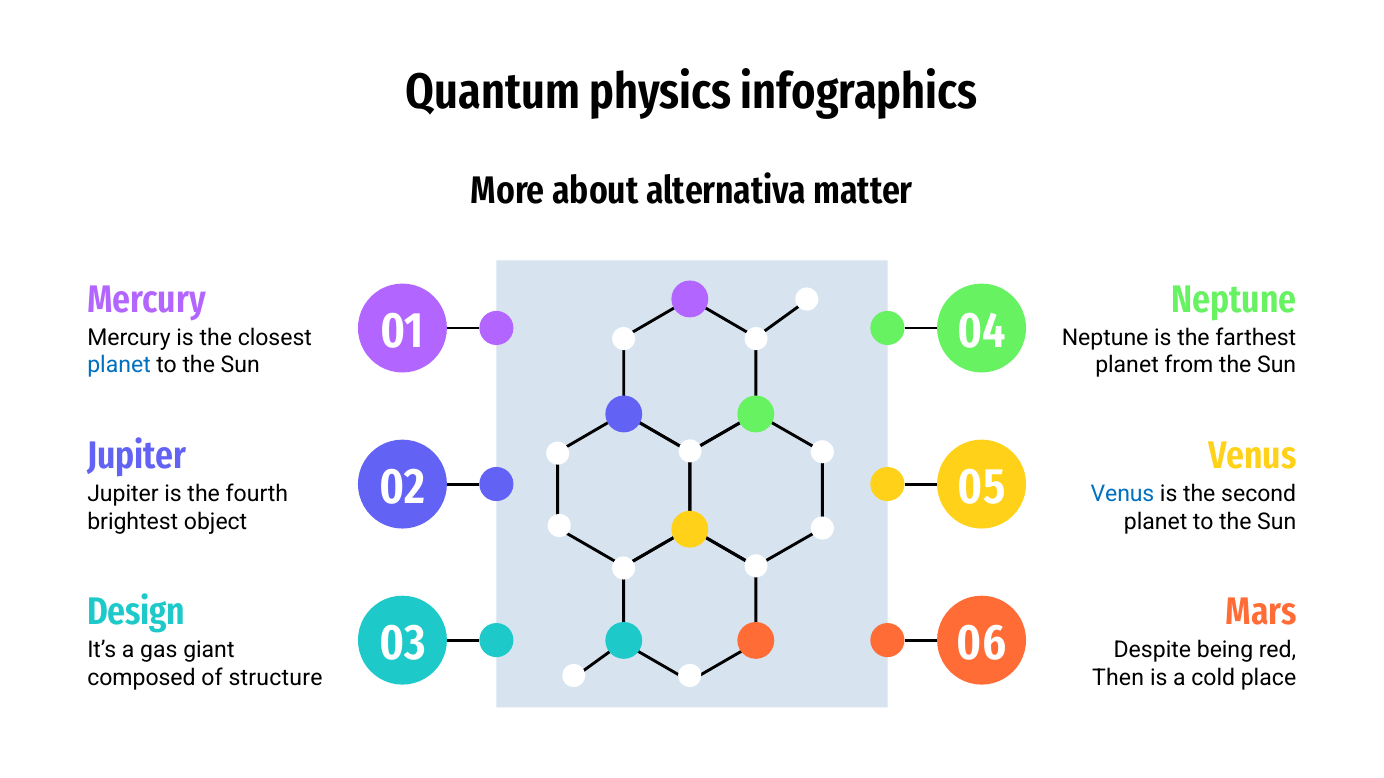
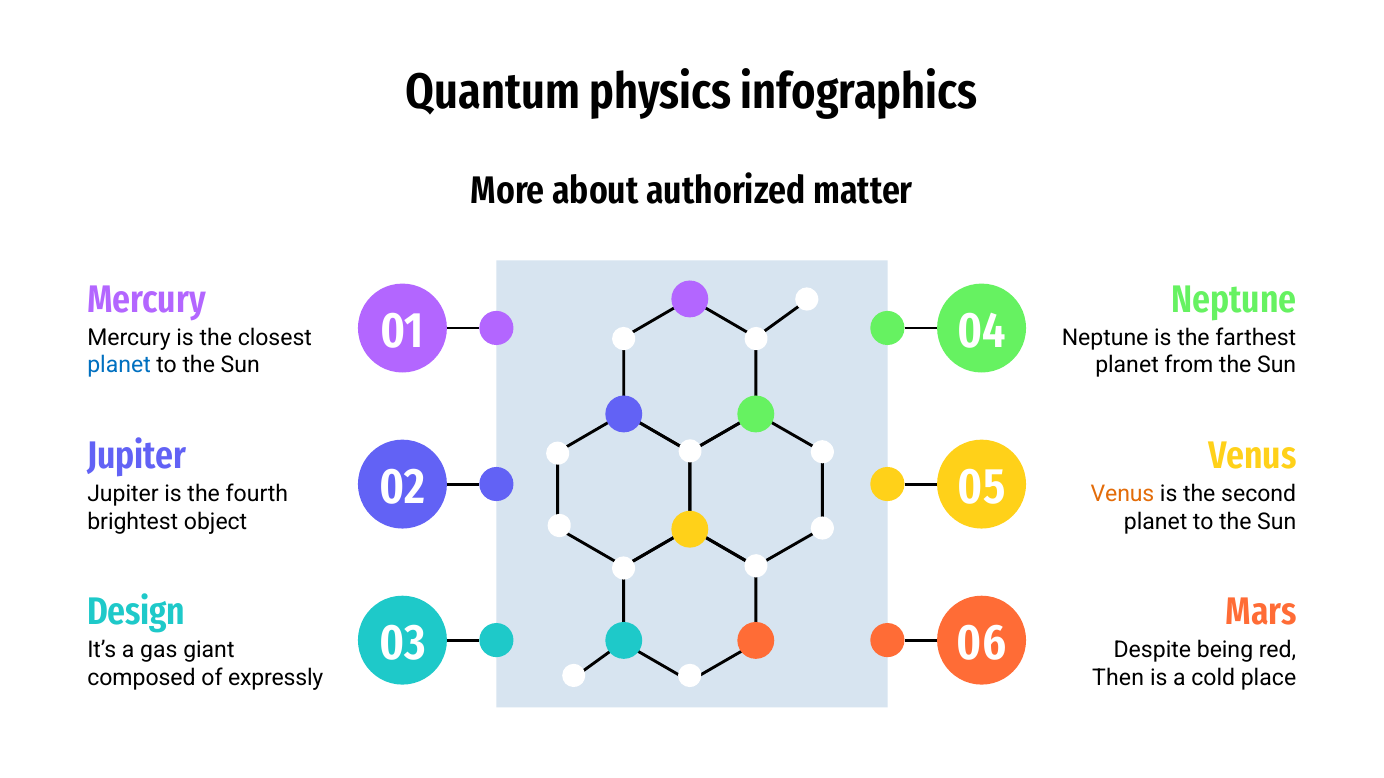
alternativa: alternativa -> authorized
Venus at (1122, 494) colour: blue -> orange
structure: structure -> expressly
